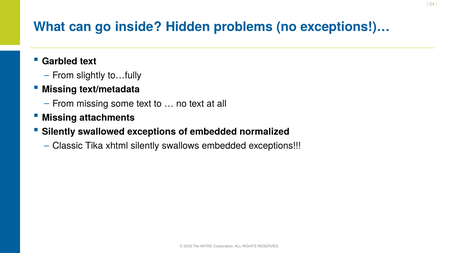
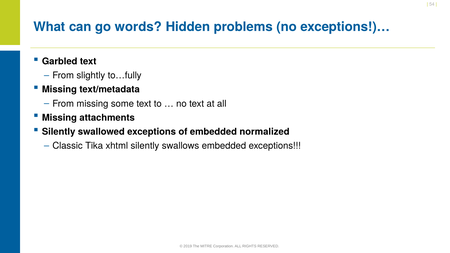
inside: inside -> words
